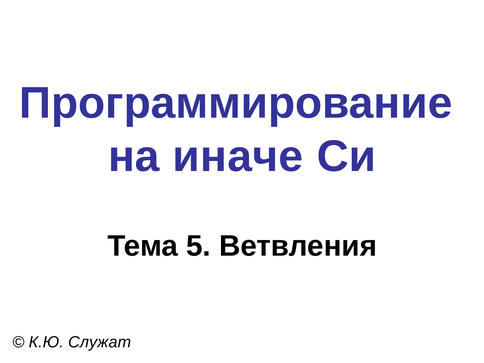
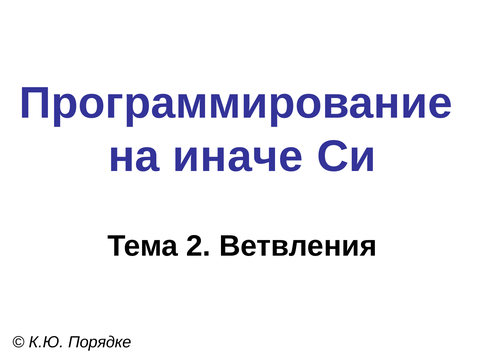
5: 5 -> 2
Служат: Служат -> Порядке
